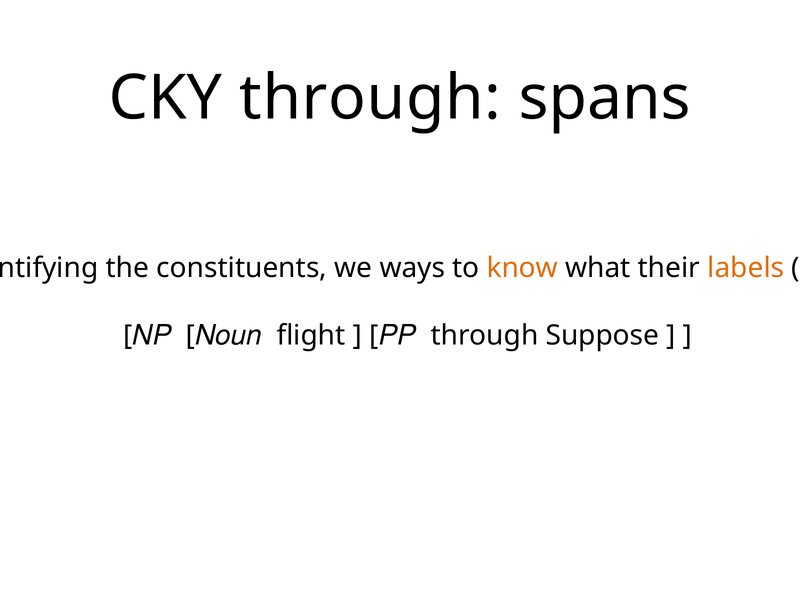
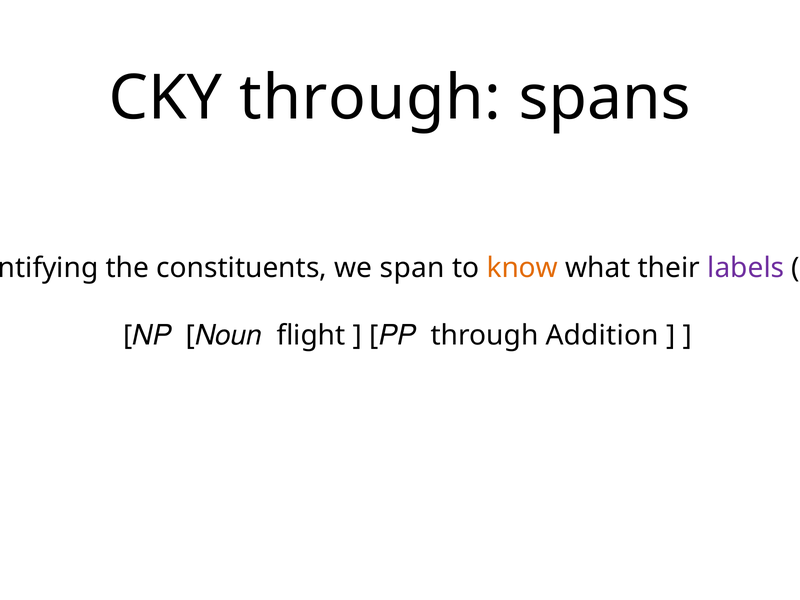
ways: ways -> span
labels colour: orange -> purple
through Suppose: Suppose -> Addition
